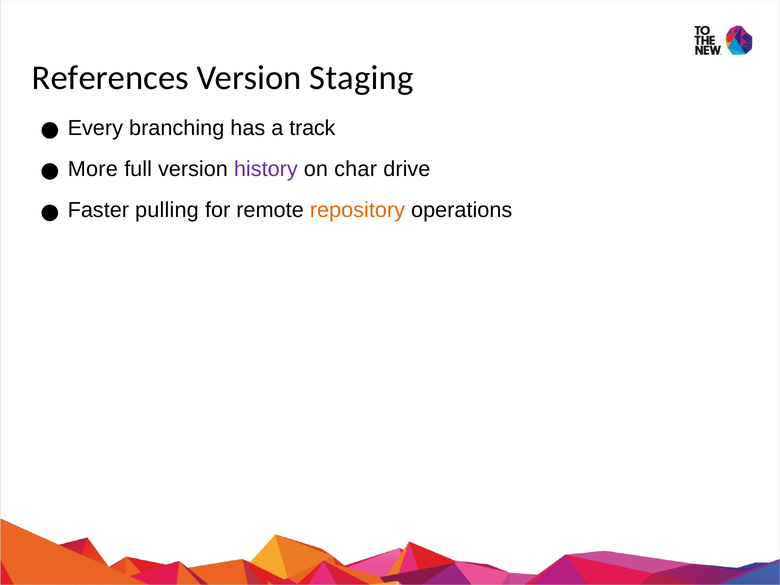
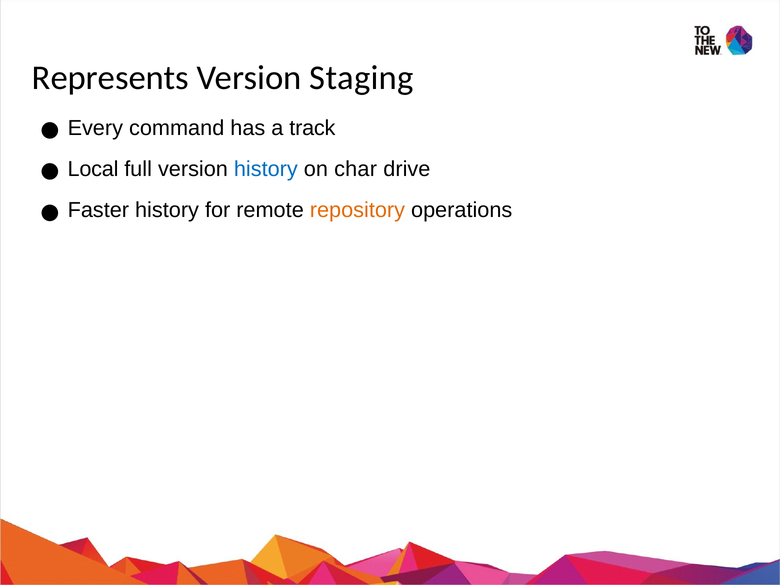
References: References -> Represents
branching: branching -> command
More: More -> Local
history at (266, 169) colour: purple -> blue
Faster pulling: pulling -> history
